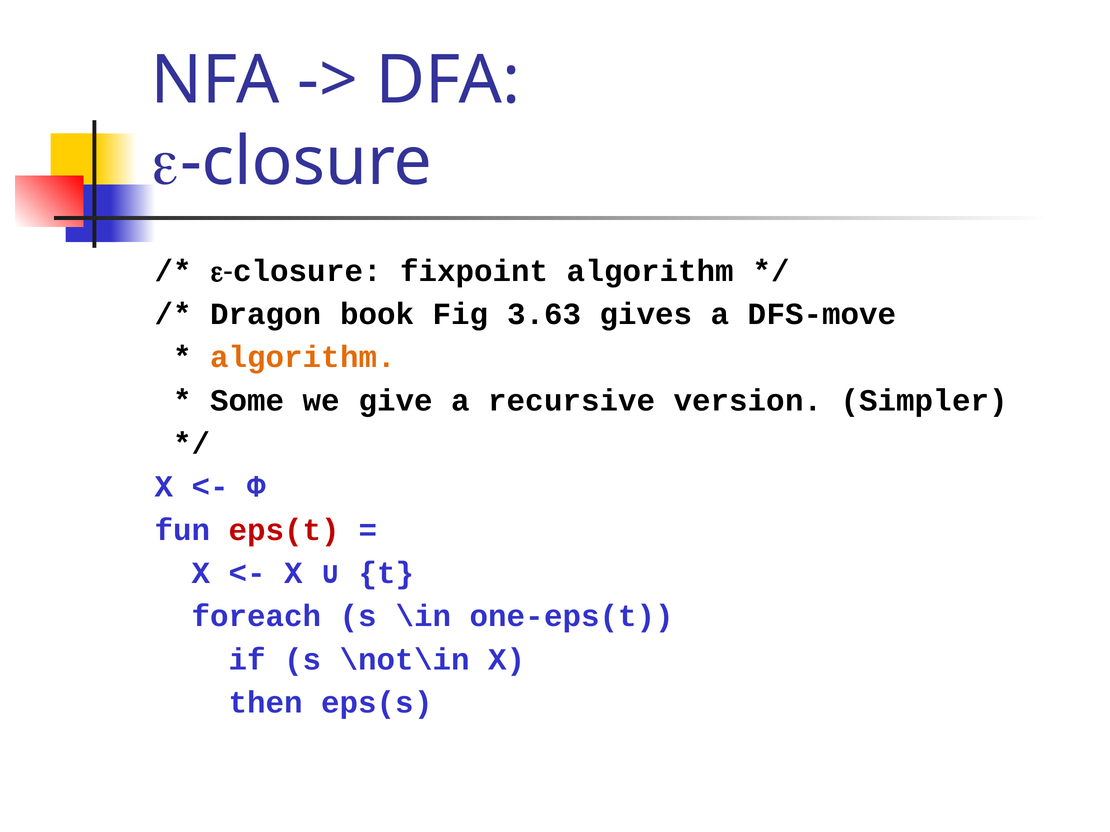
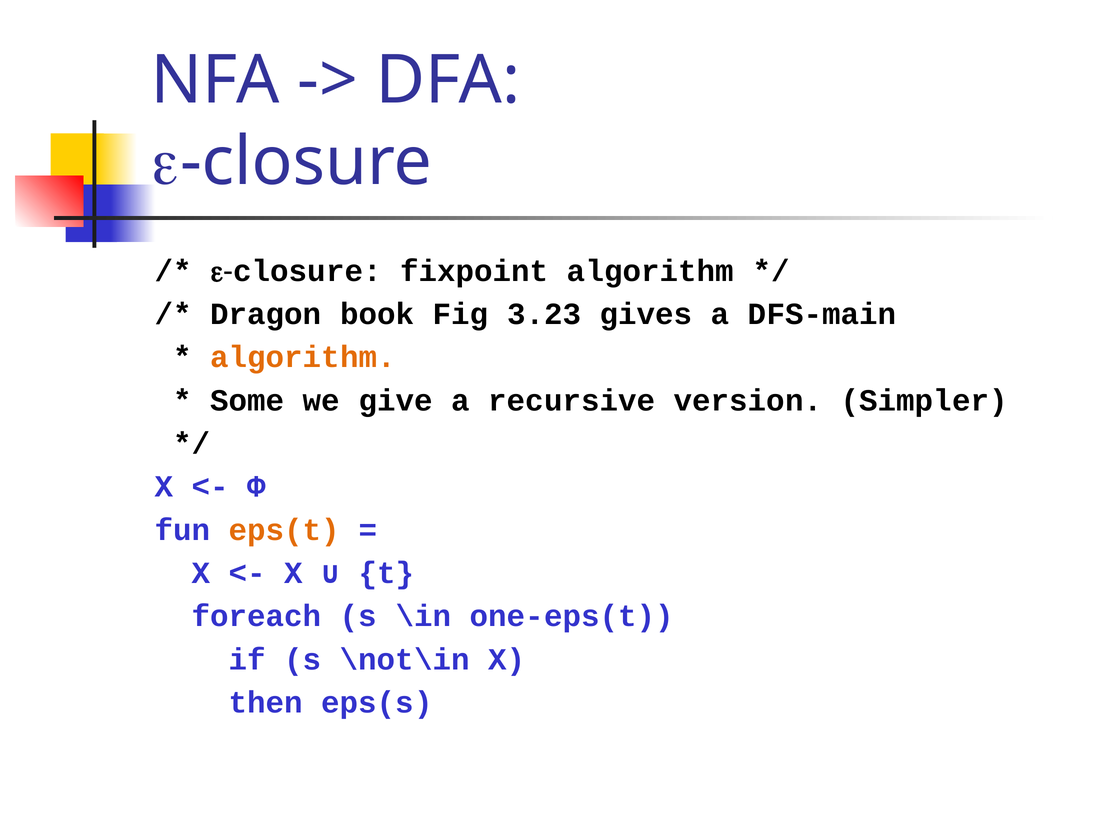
3.63: 3.63 -> 3.23
DFS-move: DFS-move -> DFS-main
eps(t colour: red -> orange
